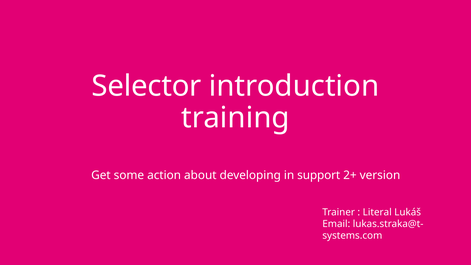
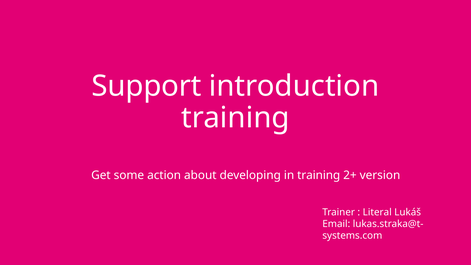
Selector: Selector -> Support
in support: support -> training
